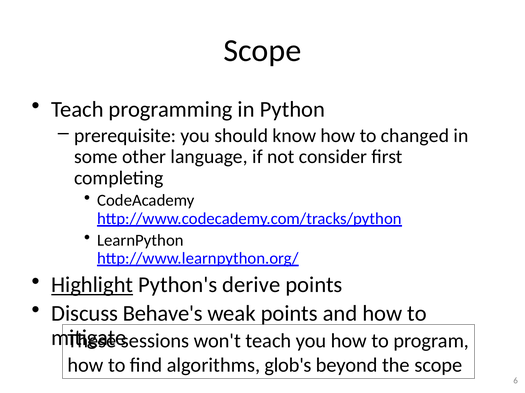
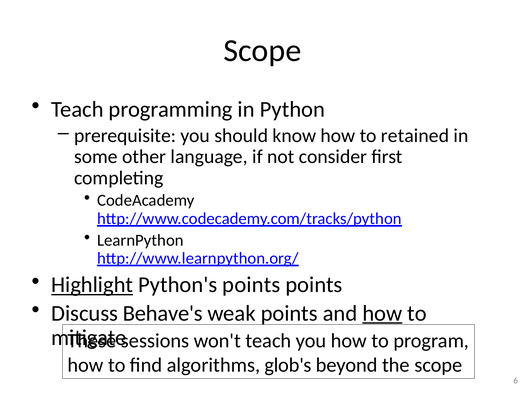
changed: changed -> retained
Python's derive: derive -> points
how at (382, 314) underline: none -> present
